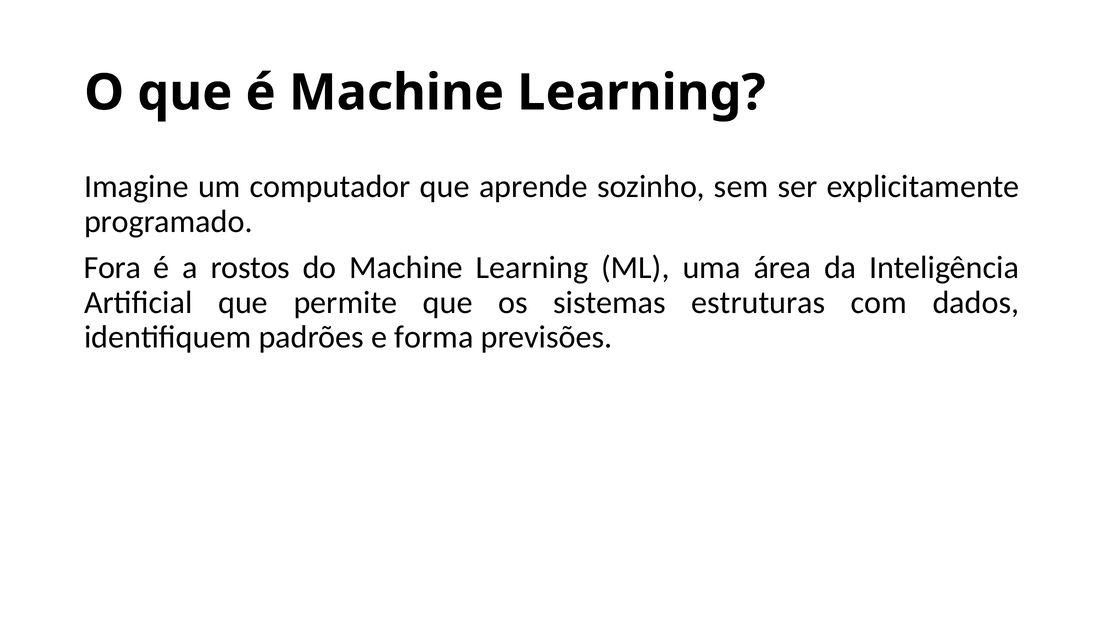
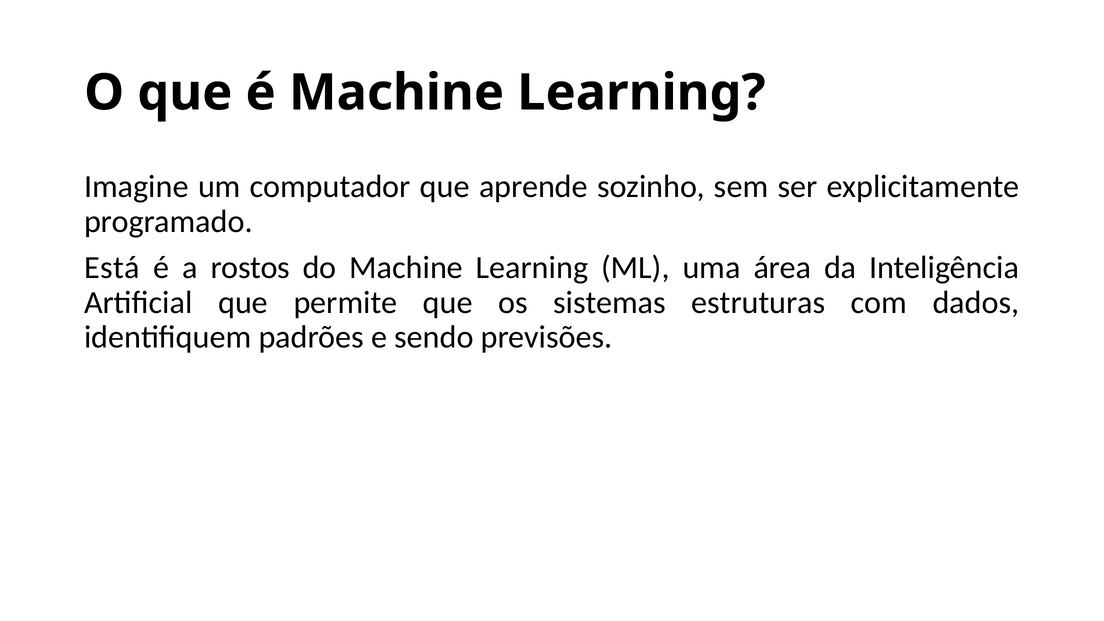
Fora: Fora -> Está
forma: forma -> sendo
